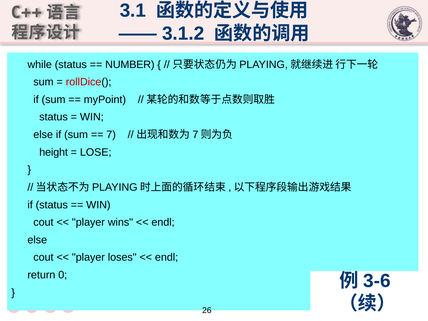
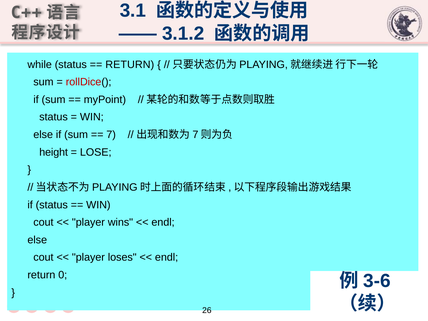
NUMBER at (130, 64): NUMBER -> RETURN
